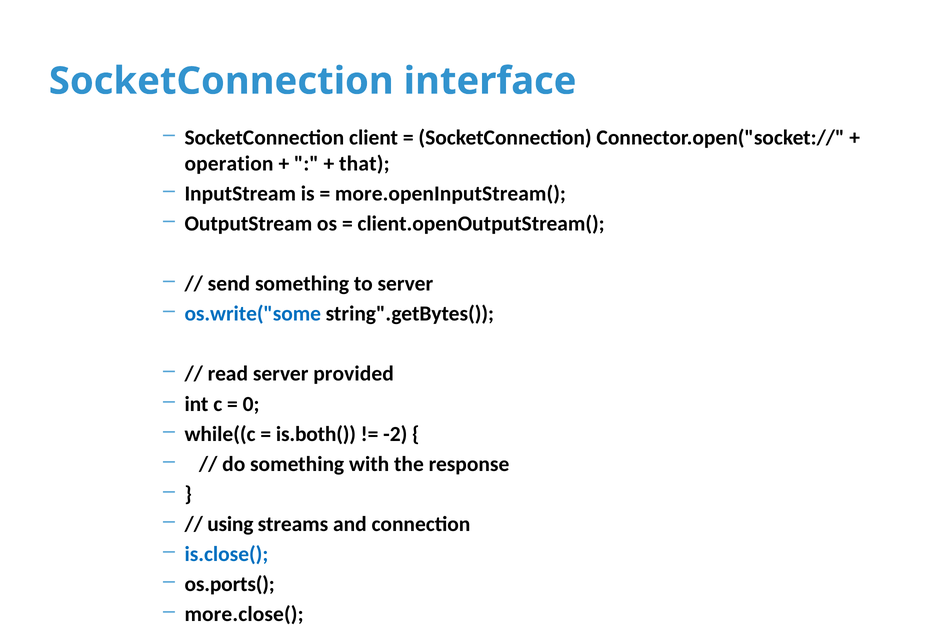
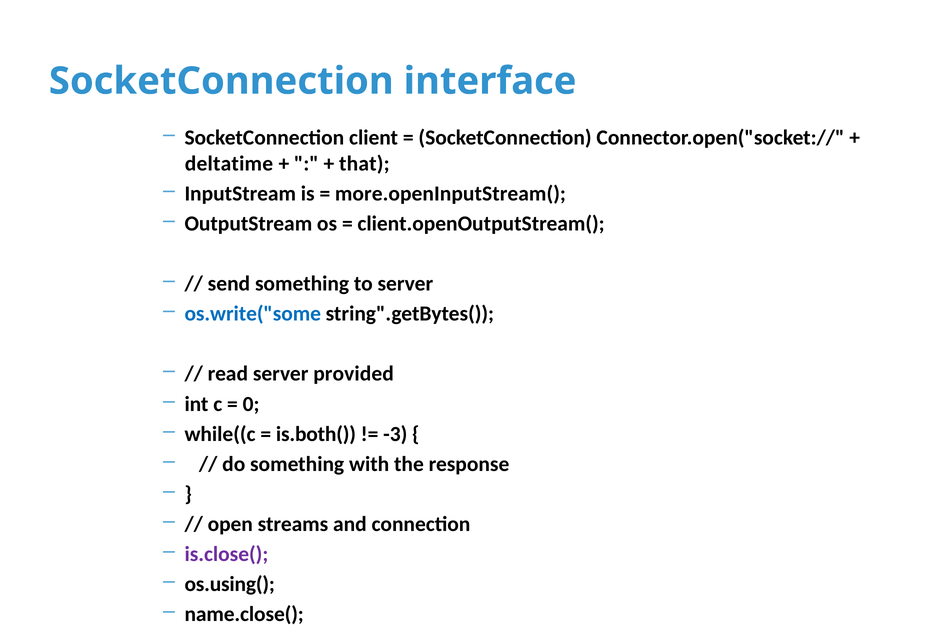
operation: operation -> deltatime
-2: -2 -> -3
using: using -> open
is.close( colour: blue -> purple
os.ports(: os.ports( -> os.using(
more.close(: more.close( -> name.close(
